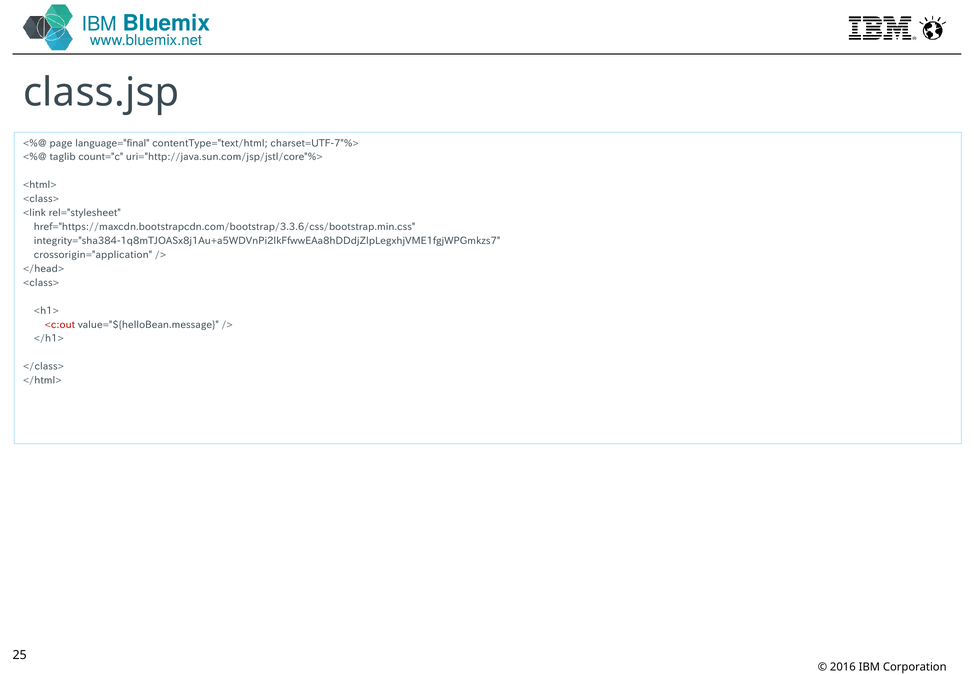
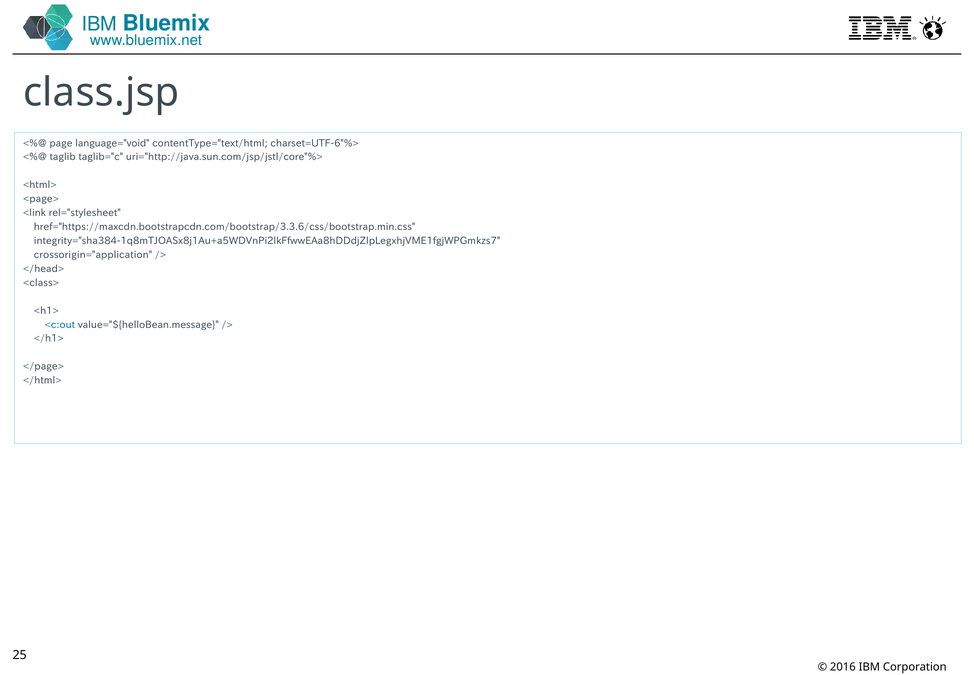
language="final: language="final -> language="void
charset=UTF-7"%>: charset=UTF-7"%> -> charset=UTF-6"%>
count="c: count="c -> taglib="c
<class> at (41, 199): <class> -> <page>
<c:out colour: red -> blue
</class>: </class> -> </page>
